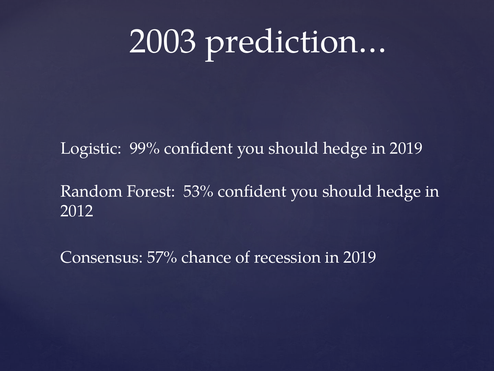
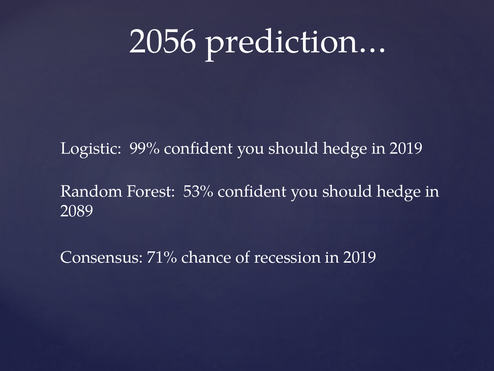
2003: 2003 -> 2056
2012: 2012 -> 2089
57%: 57% -> 71%
